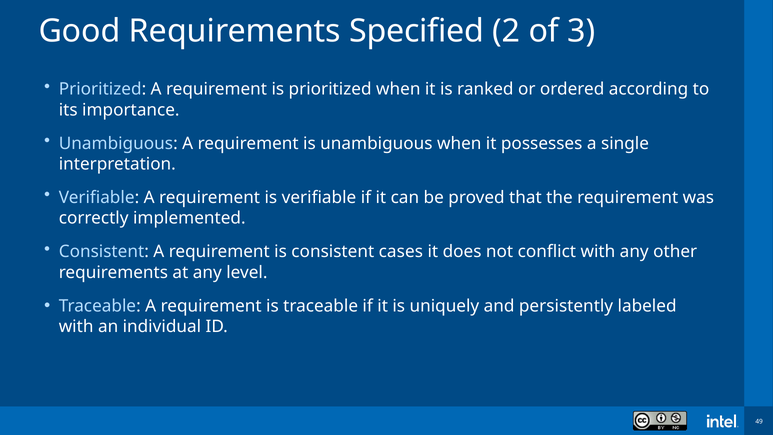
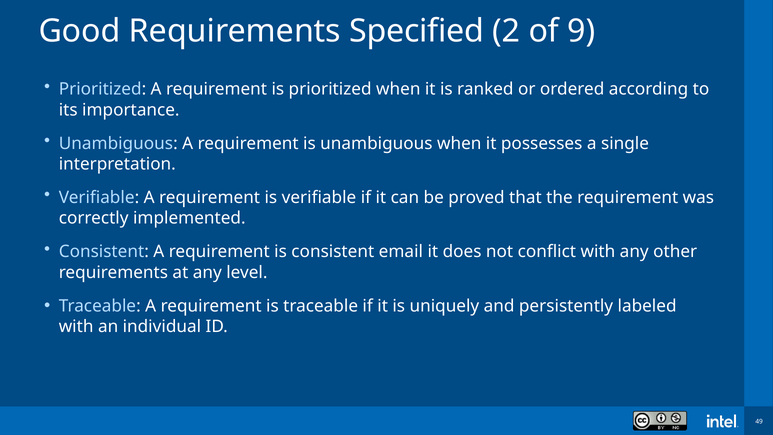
3: 3 -> 9
cases: cases -> email
